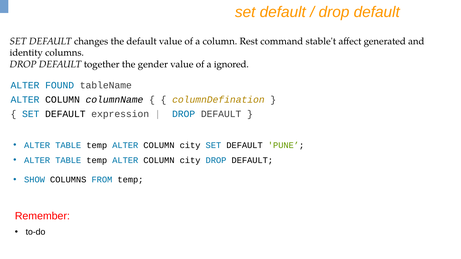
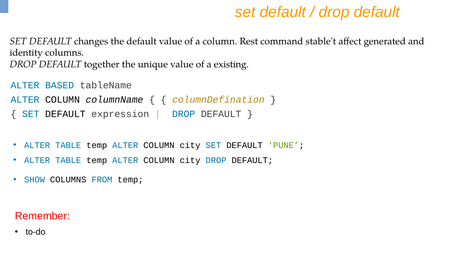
gender: gender -> unique
ignored: ignored -> existing
FOUND: FOUND -> BASED
